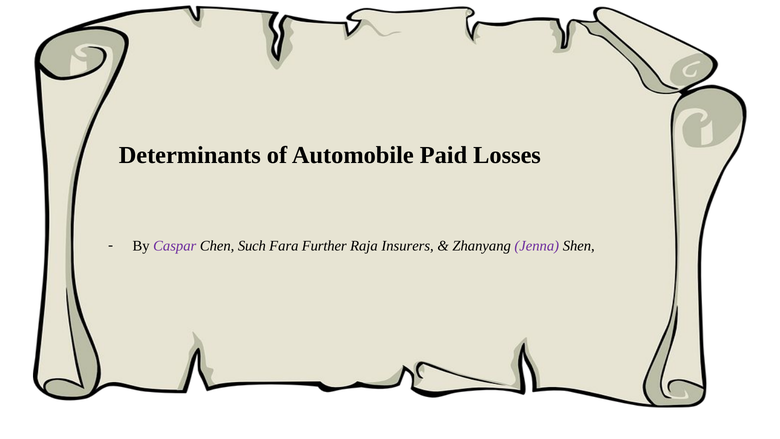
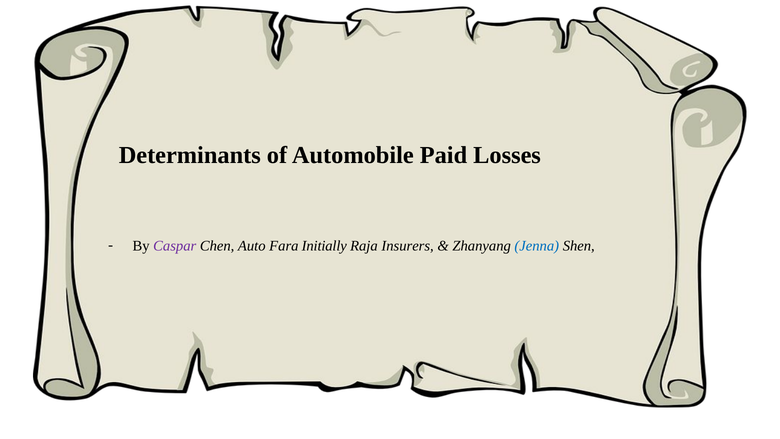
Such: Such -> Auto
Further: Further -> Initially
Jenna colour: purple -> blue
